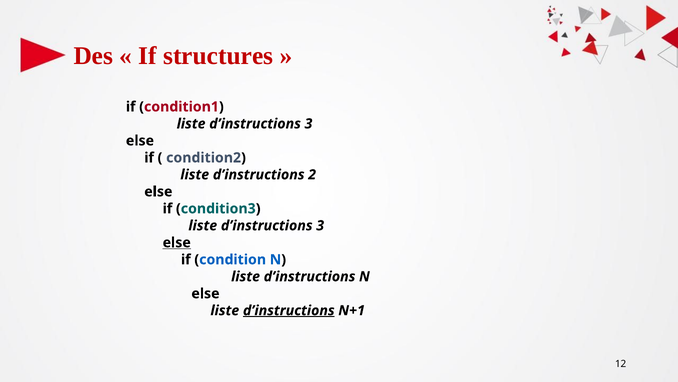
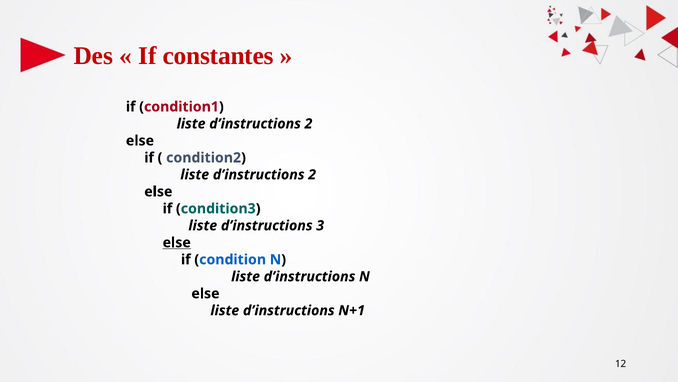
structures: structures -> constantes
3 at (308, 124): 3 -> 2
d’instructions at (289, 310) underline: present -> none
